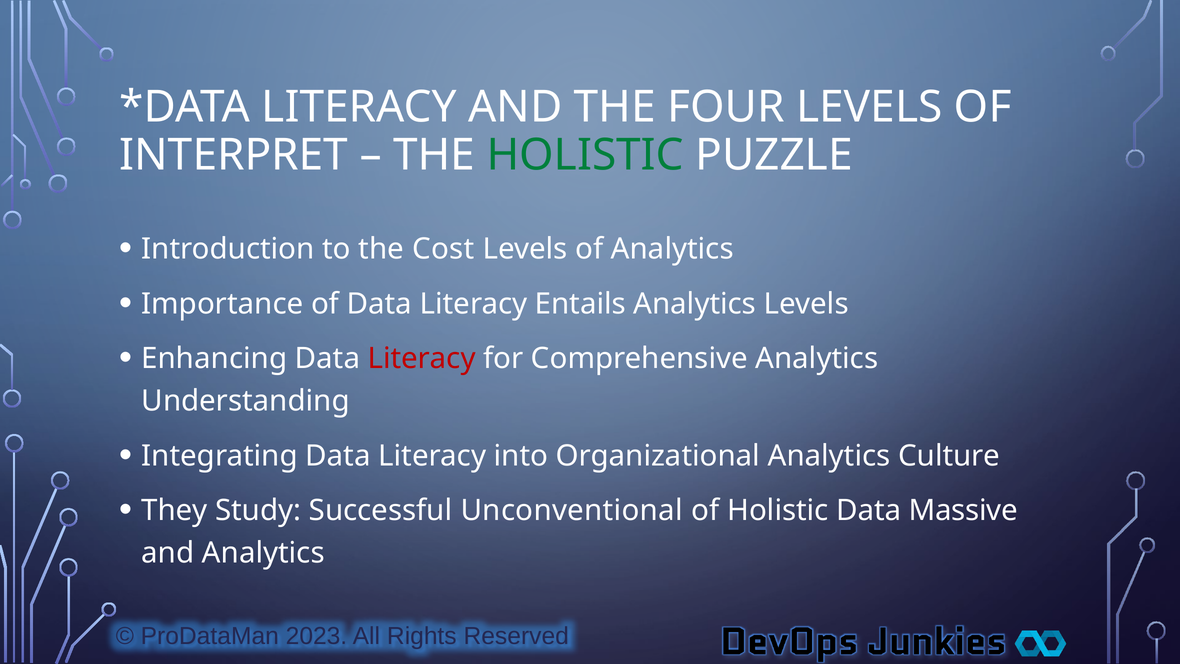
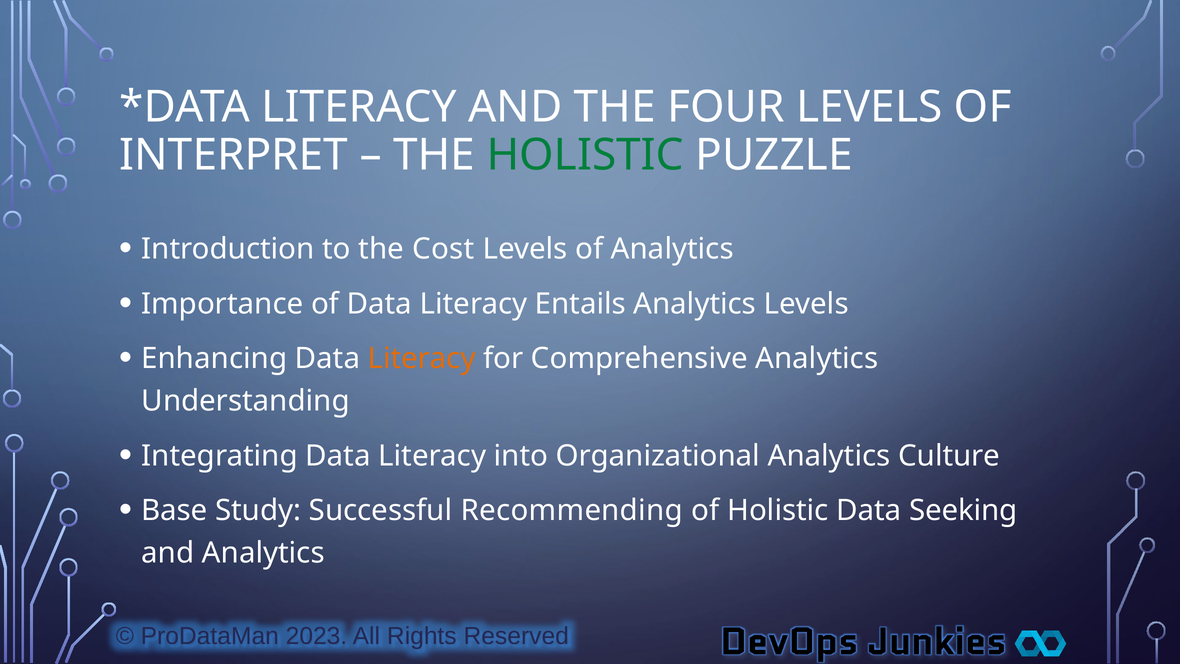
Literacy at (422, 359) colour: red -> orange
They: They -> Base
Unconventional: Unconventional -> Recommending
Massive: Massive -> Seeking
